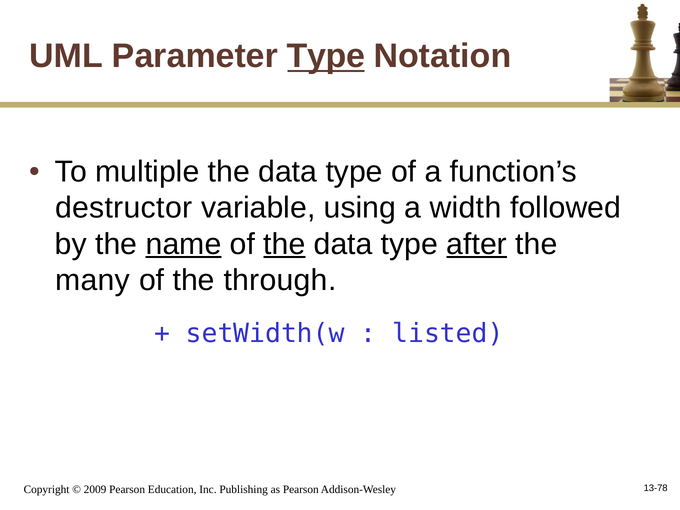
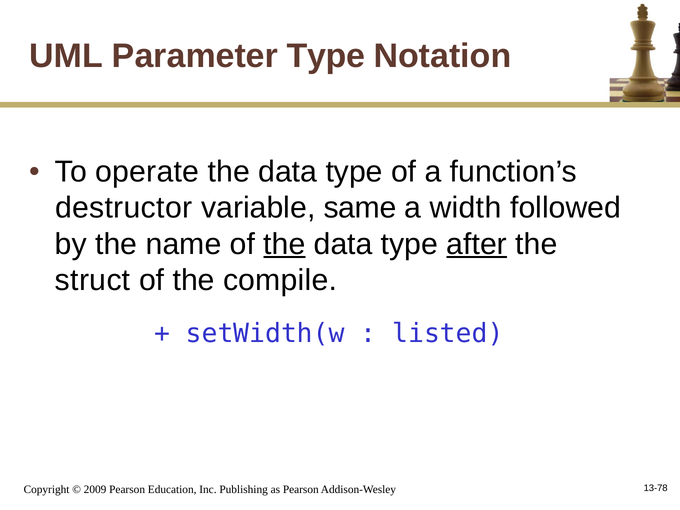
Type at (326, 56) underline: present -> none
multiple: multiple -> operate
using: using -> same
name underline: present -> none
many: many -> struct
through: through -> compile
